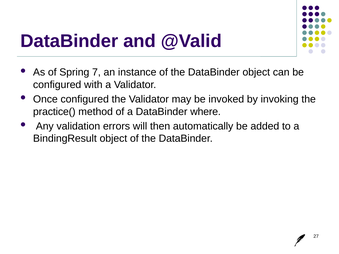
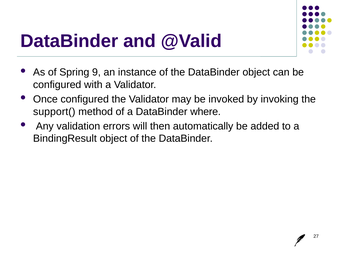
7: 7 -> 9
practice(: practice( -> support(
